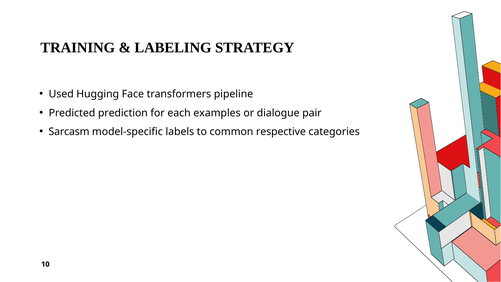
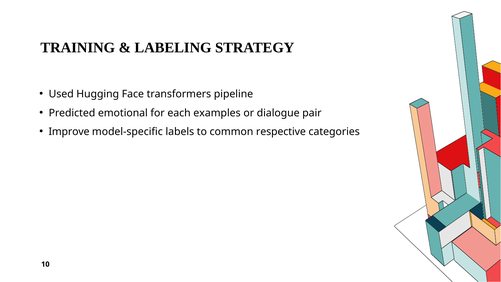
prediction: prediction -> emotional
Sarcasm: Sarcasm -> Improve
